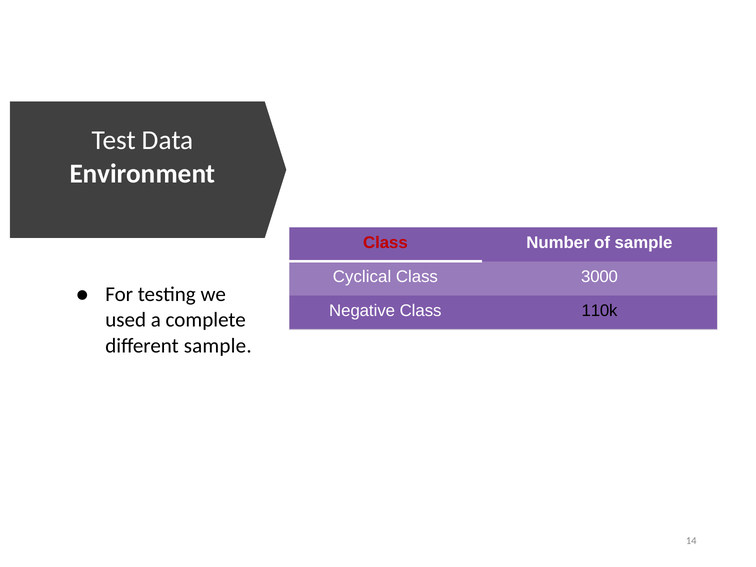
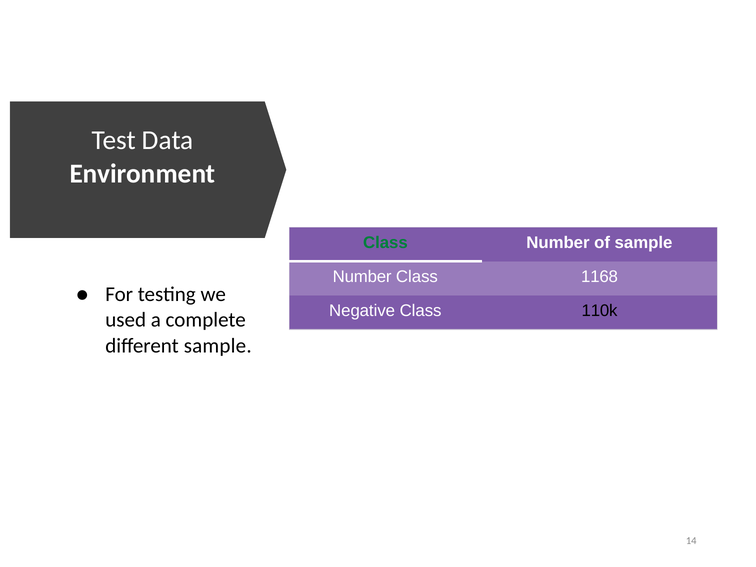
Class at (385, 243) colour: red -> green
Cyclical at (362, 277): Cyclical -> Number
3000: 3000 -> 1168
